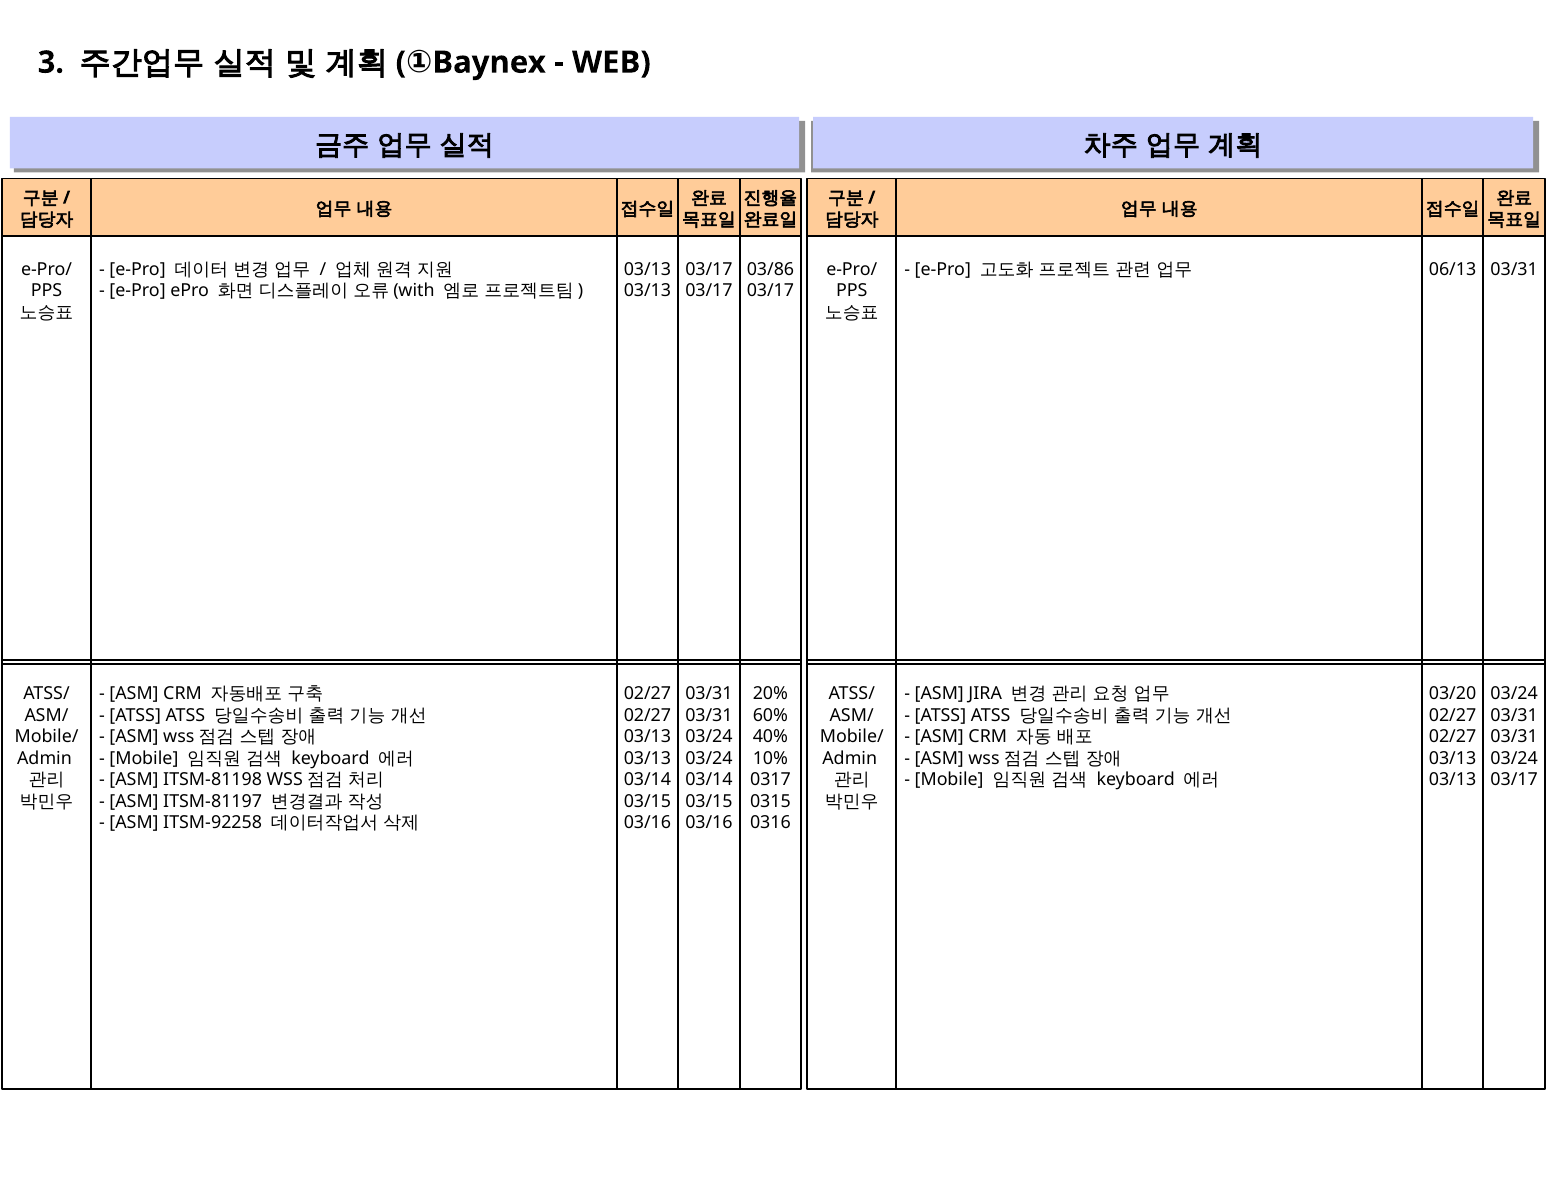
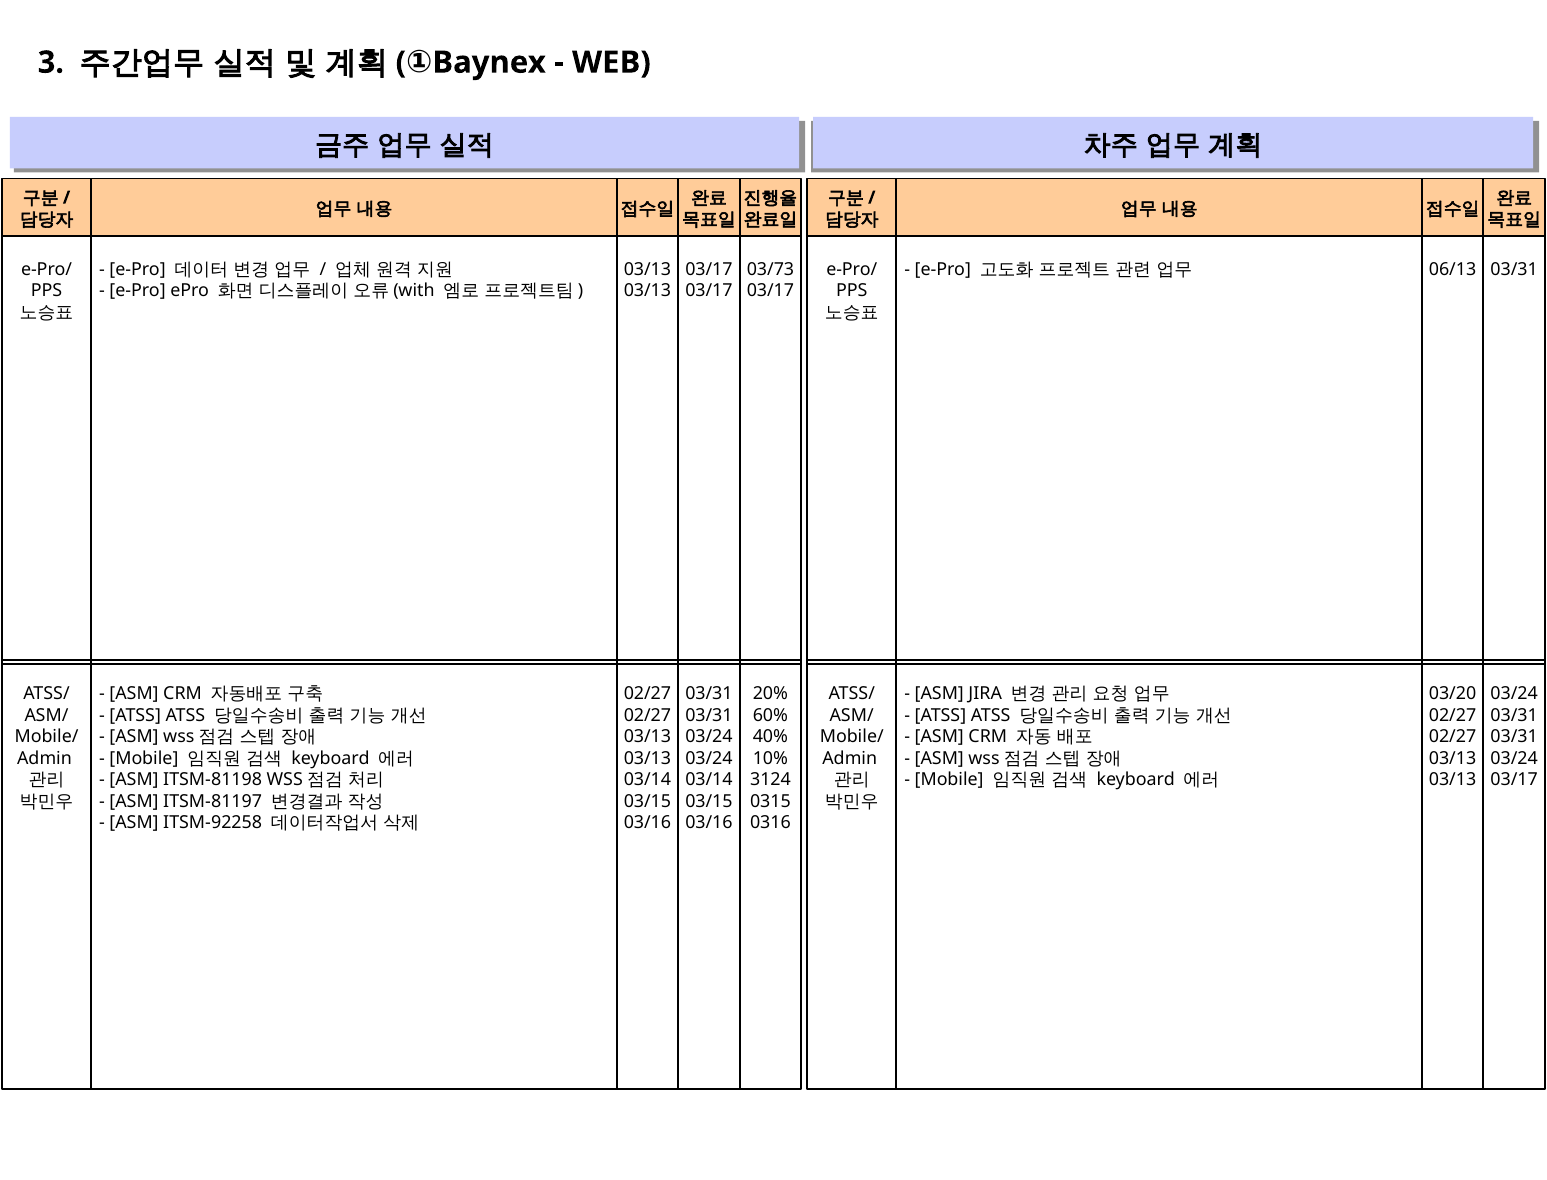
03/86: 03/86 -> 03/73
0317: 0317 -> 3124
